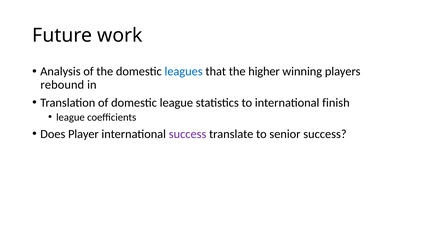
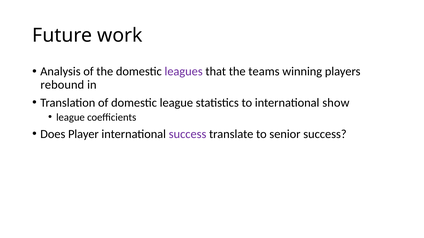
leagues colour: blue -> purple
higher: higher -> teams
finish: finish -> show
